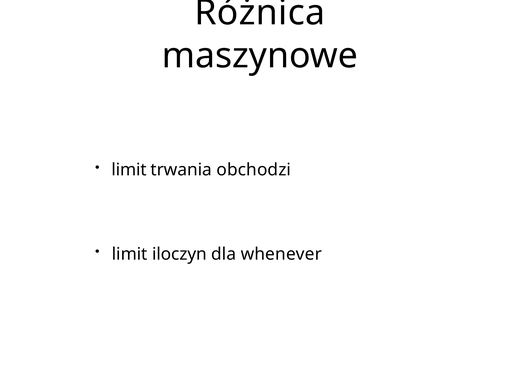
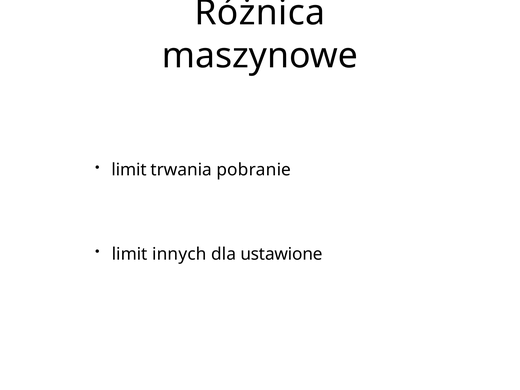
obchodzi: obchodzi -> pobranie
iloczyn: iloczyn -> innych
whenever: whenever -> ustawione
